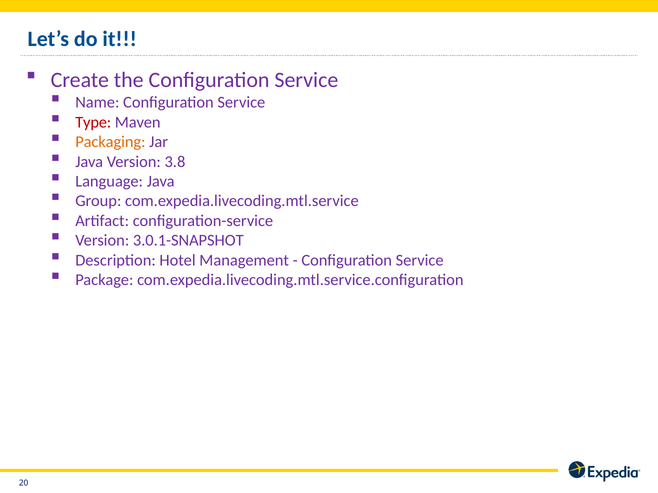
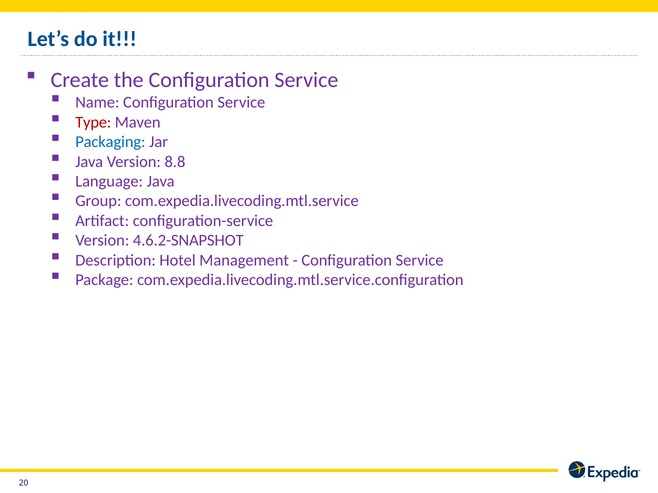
Packaging colour: orange -> blue
3.8: 3.8 -> 8.8
3.0.1-SNAPSHOT: 3.0.1-SNAPSHOT -> 4.6.2-SNAPSHOT
